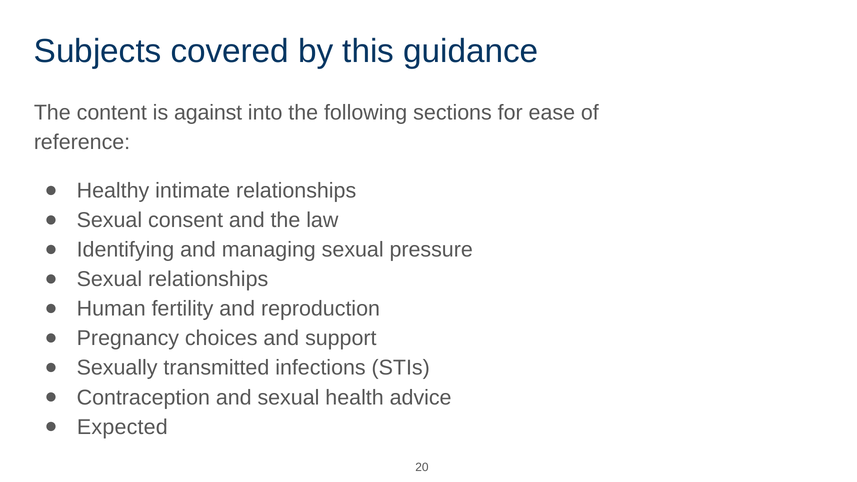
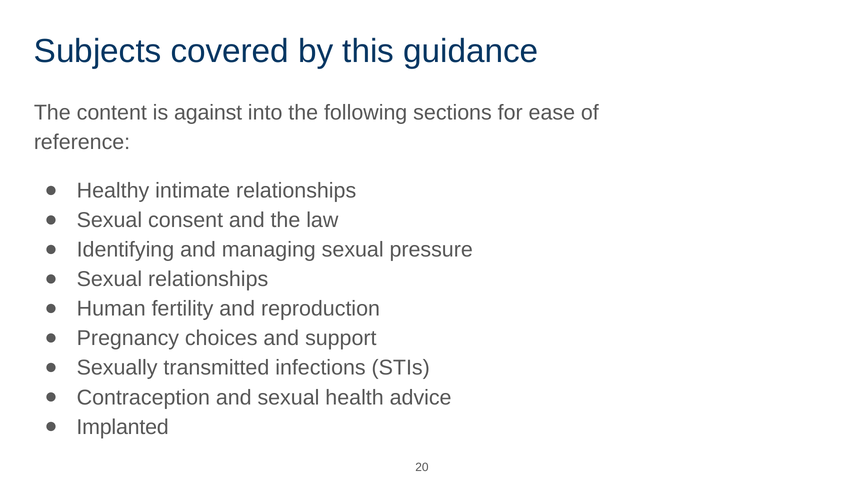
Expected: Expected -> Implanted
